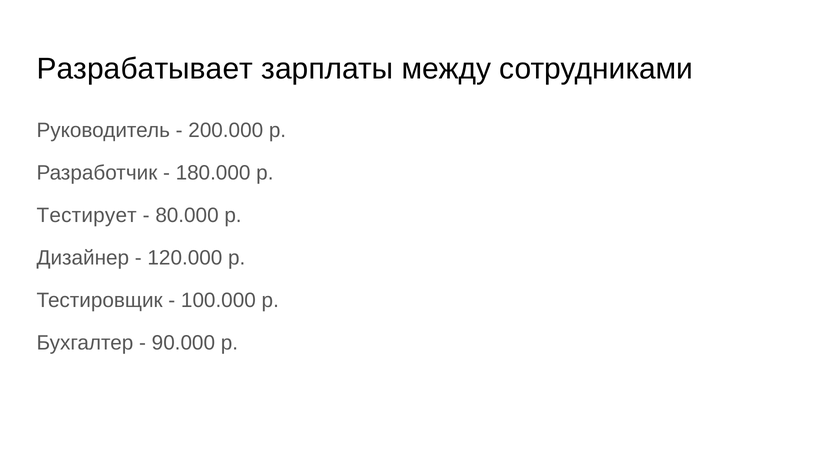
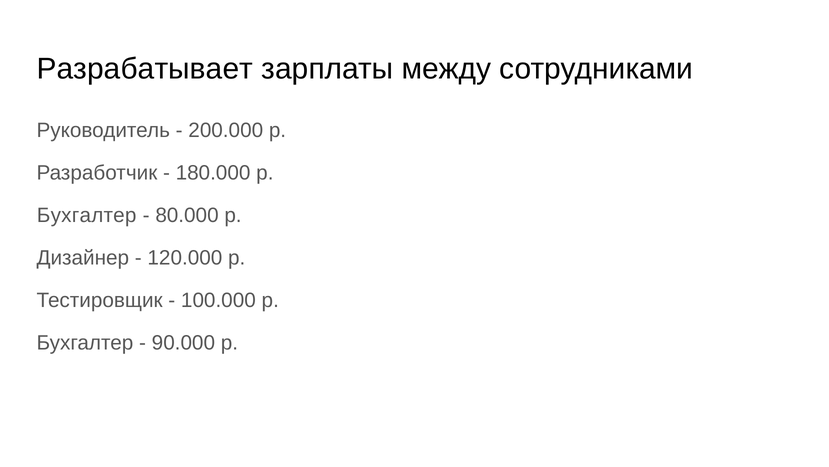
Тестирует at (87, 215): Тестирует -> Бухгалтер
